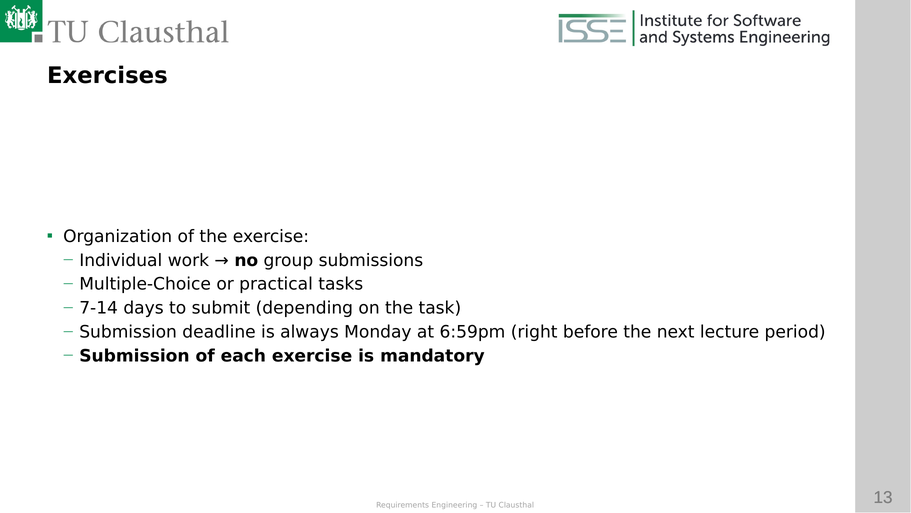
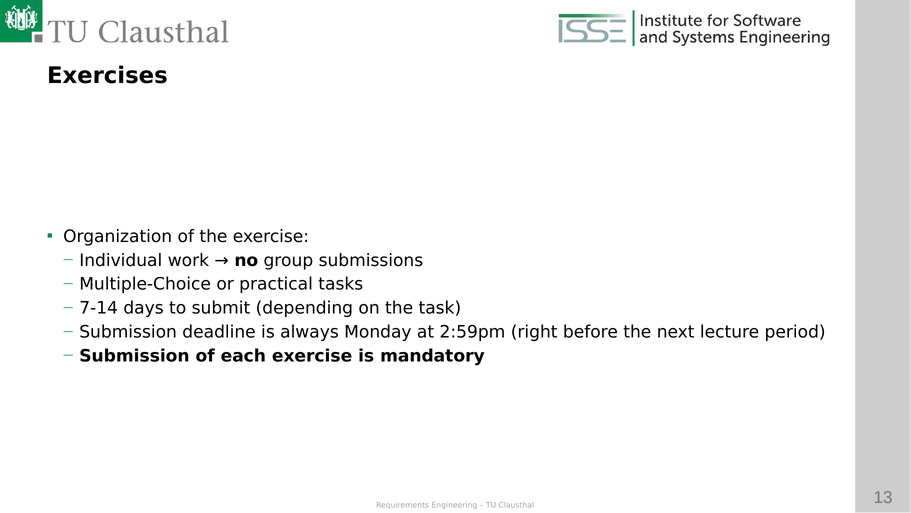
6:59pm: 6:59pm -> 2:59pm
